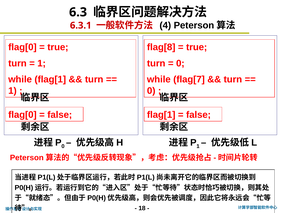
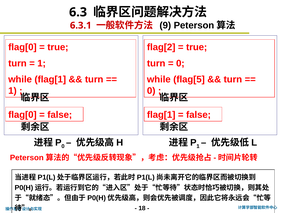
4: 4 -> 9
flag[8: flag[8 -> flag[2
flag[7: flag[7 -> flag[5
